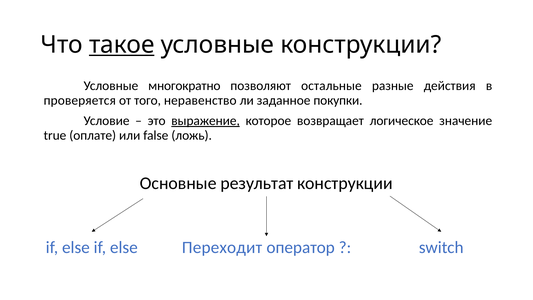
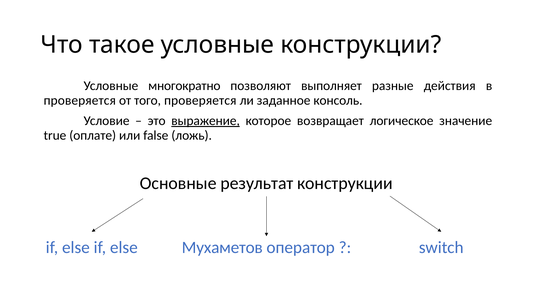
такое underline: present -> none
остальные: остальные -> выполняет
того неравенство: неравенство -> проверяется
покупки: покупки -> консоль
Переходит: Переходит -> Мухаметов
